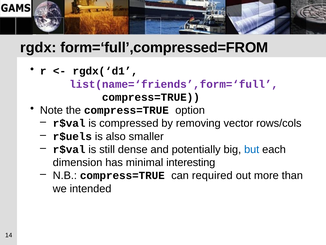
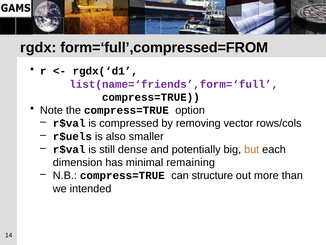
but colour: blue -> orange
interesting: interesting -> remaining
required: required -> structure
